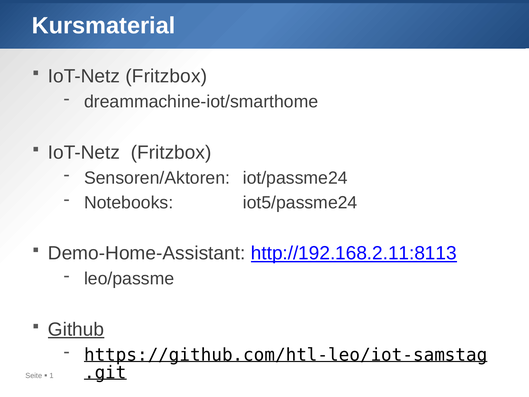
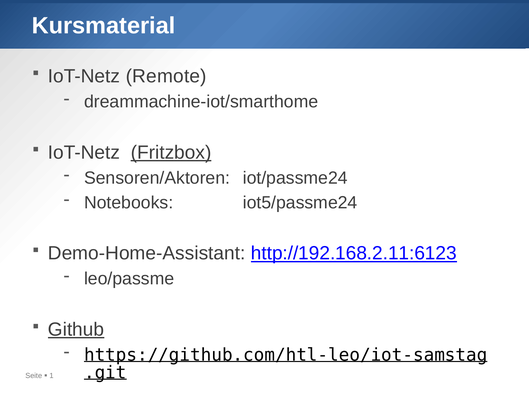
Fritzbox at (166, 76): Fritzbox -> Remote
Fritzbox at (171, 152) underline: none -> present
http://192.168.2.11:8113: http://192.168.2.11:8113 -> http://192.168.2.11:6123
